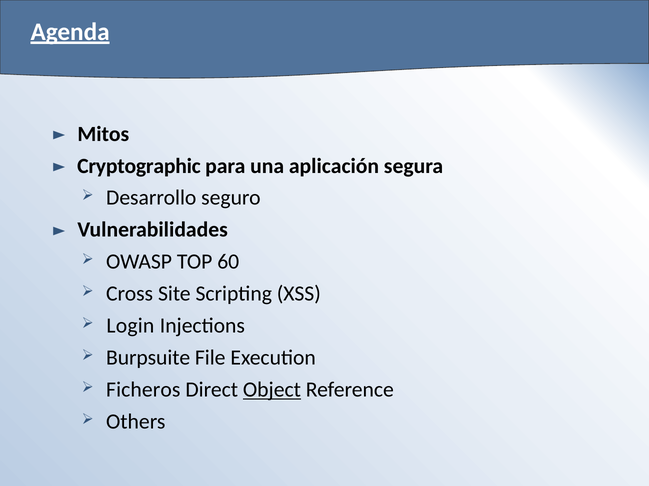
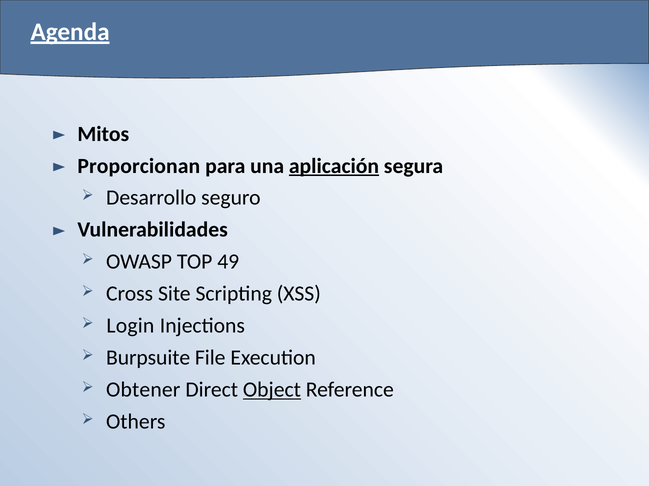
Cryptographic: Cryptographic -> Proporcionan
aplicación underline: none -> present
60: 60 -> 49
Ficheros: Ficheros -> Obtener
